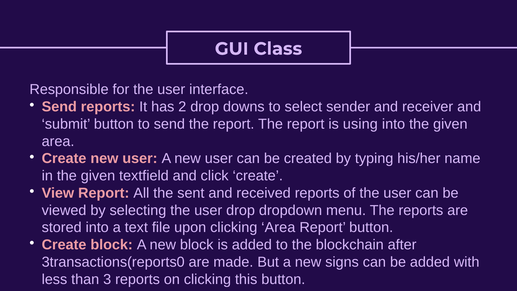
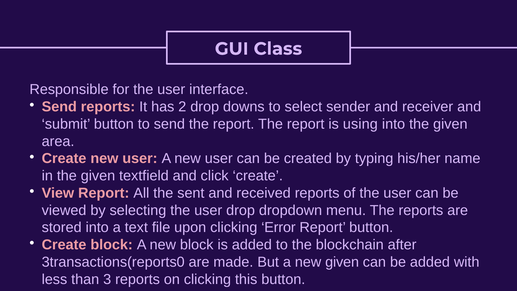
clicking Area: Area -> Error
new signs: signs -> given
